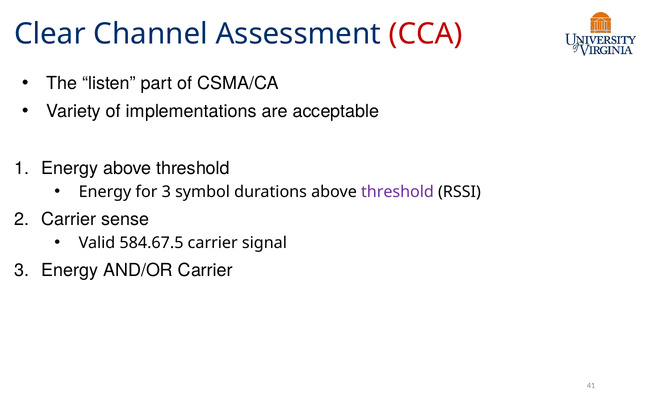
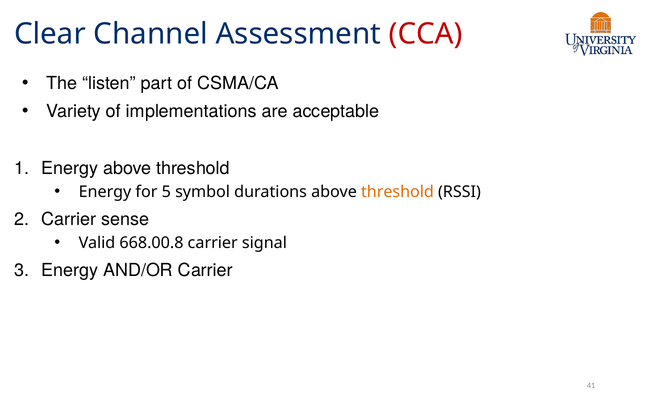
for 3: 3 -> 5
threshold at (397, 192) colour: purple -> orange
584.67.5: 584.67.5 -> 668.00.8
